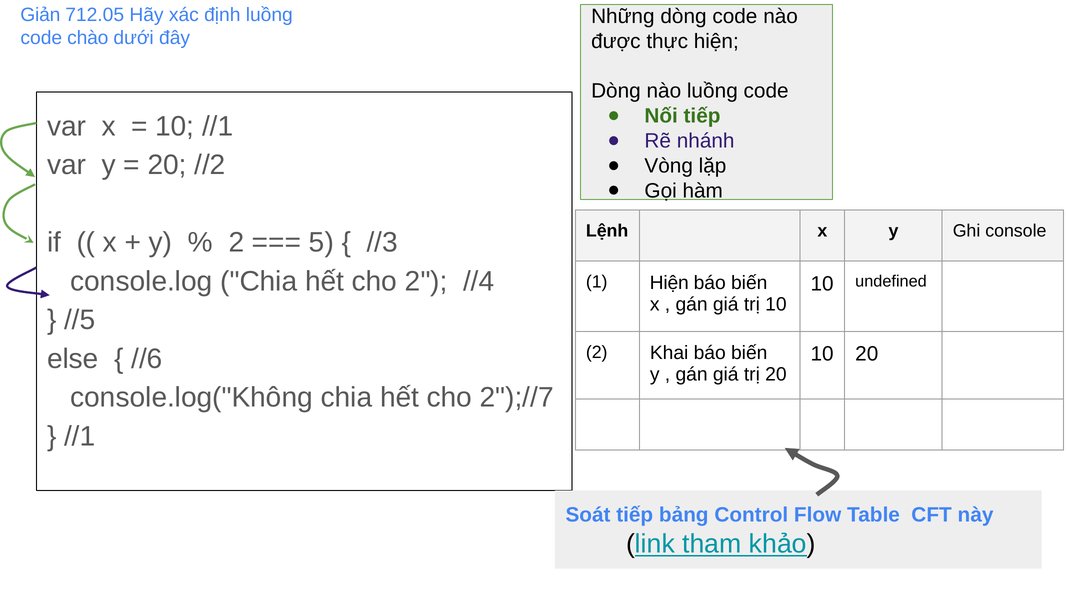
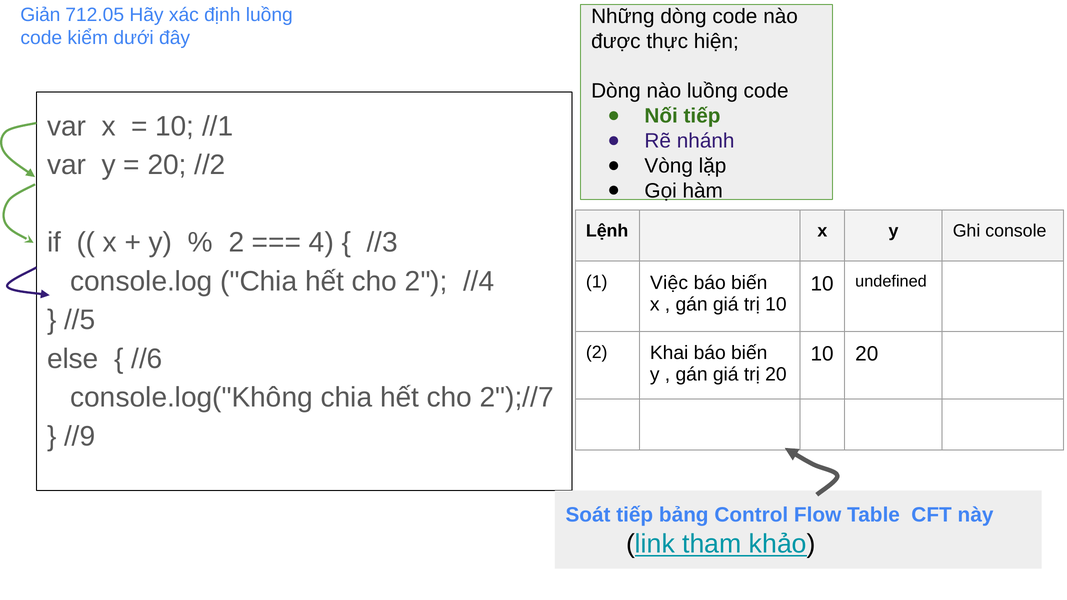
chào: chào -> kiểm
5: 5 -> 4
1 Hiện: Hiện -> Việc
//1 at (80, 437): //1 -> //9
